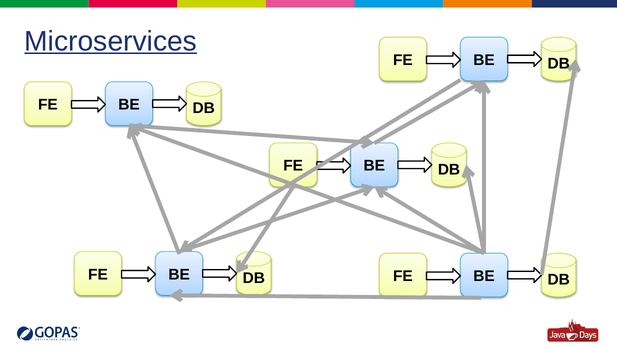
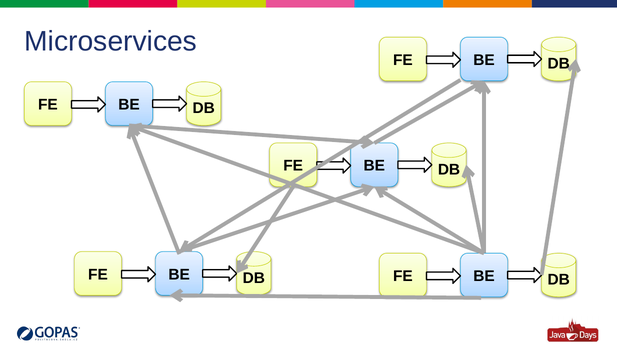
Microservices underline: present -> none
